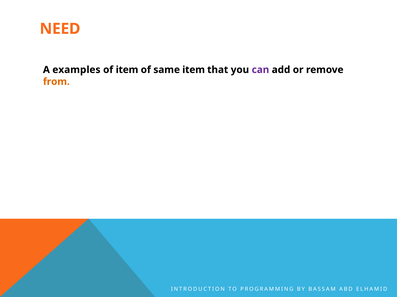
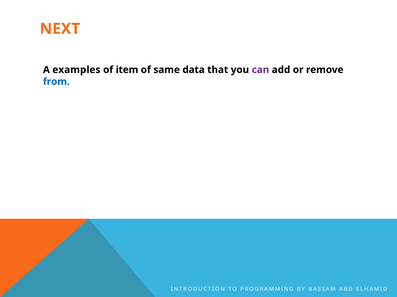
NEED: NEED -> NEXT
same item: item -> data
from colour: orange -> blue
